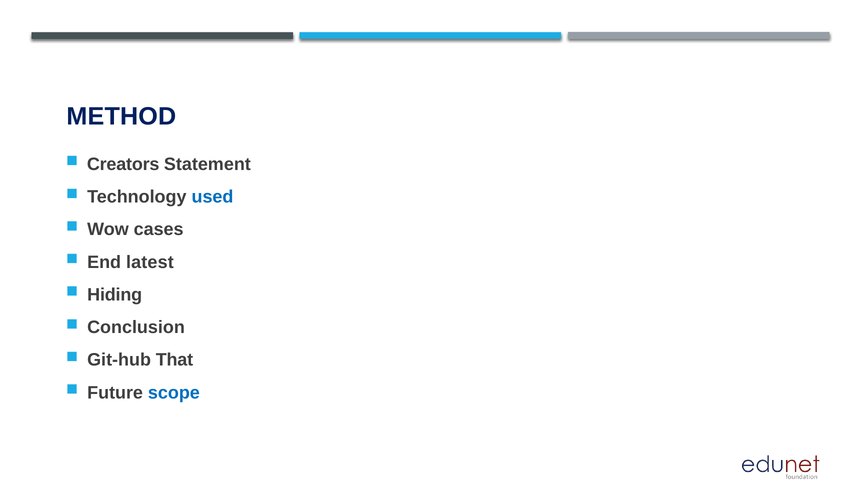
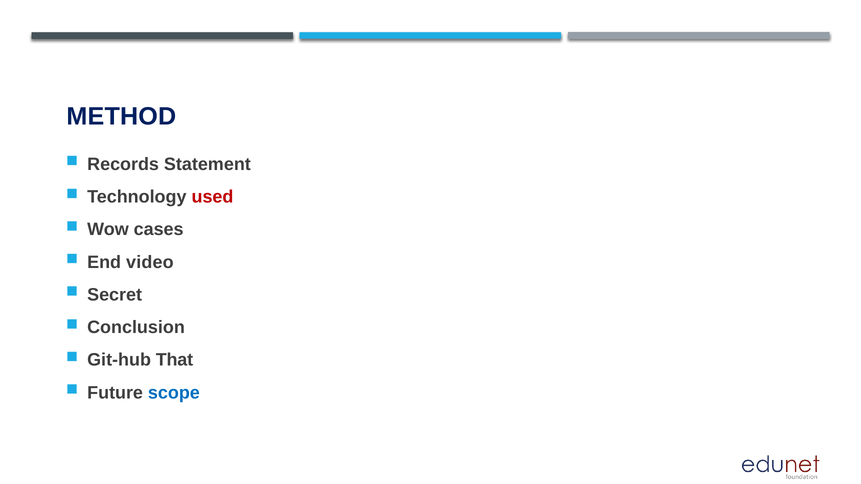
Creators: Creators -> Records
used colour: blue -> red
latest: latest -> video
Hiding: Hiding -> Secret
